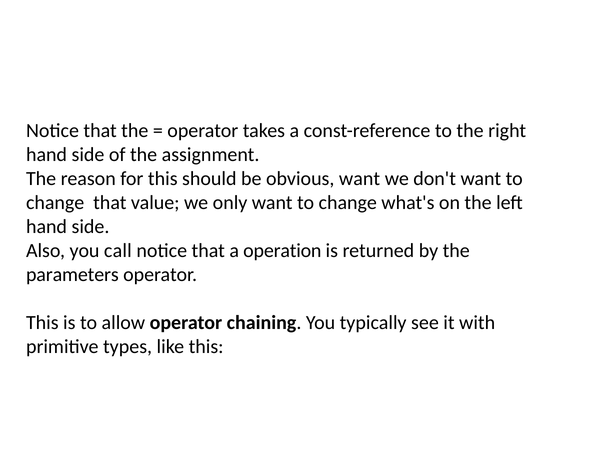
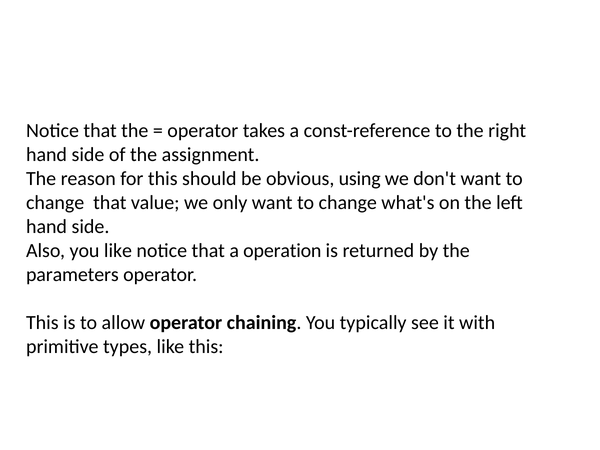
obvious want: want -> using
you call: call -> like
